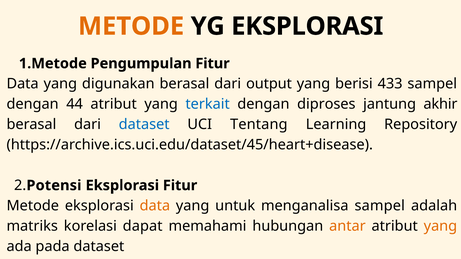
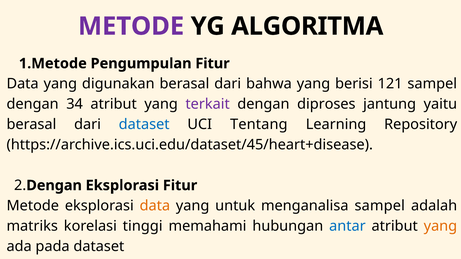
METODE at (131, 26) colour: orange -> purple
YG EKSPLORASI: EKSPLORASI -> ALGORITMA
output: output -> bahwa
433: 433 -> 121
44: 44 -> 34
terkait colour: blue -> purple
akhir: akhir -> yaitu
Potensi at (54, 186): Potensi -> Dengan
dapat: dapat -> tinggi
antar colour: orange -> blue
